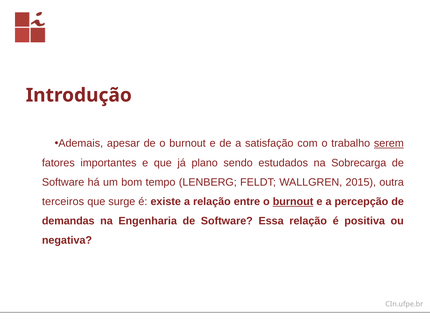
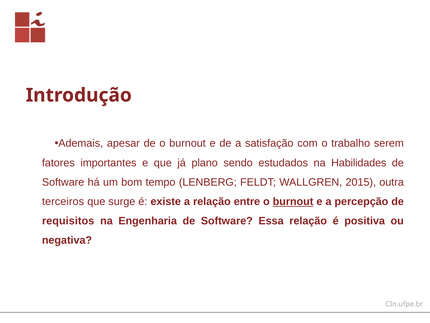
serem underline: present -> none
Sobrecarga: Sobrecarga -> Habilidades
demandas: demandas -> requisitos
